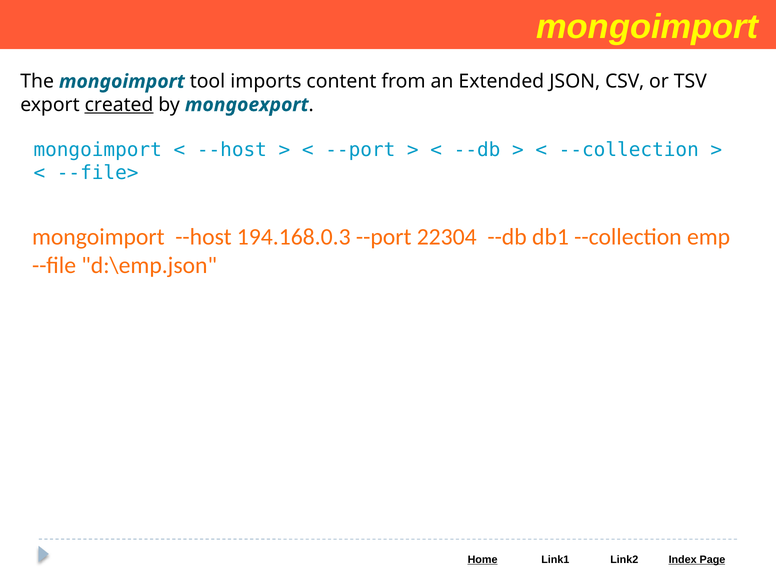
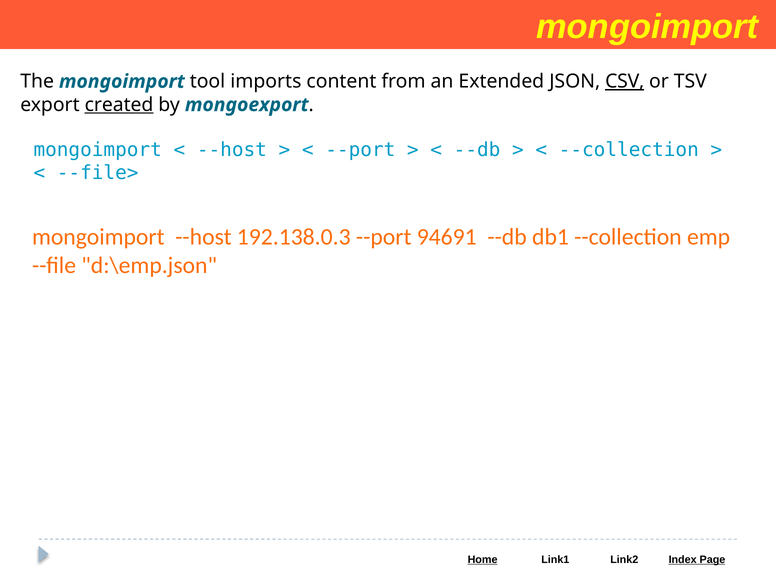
CSV underline: none -> present
194.168.0.3: 194.168.0.3 -> 192.138.0.3
22304: 22304 -> 94691
